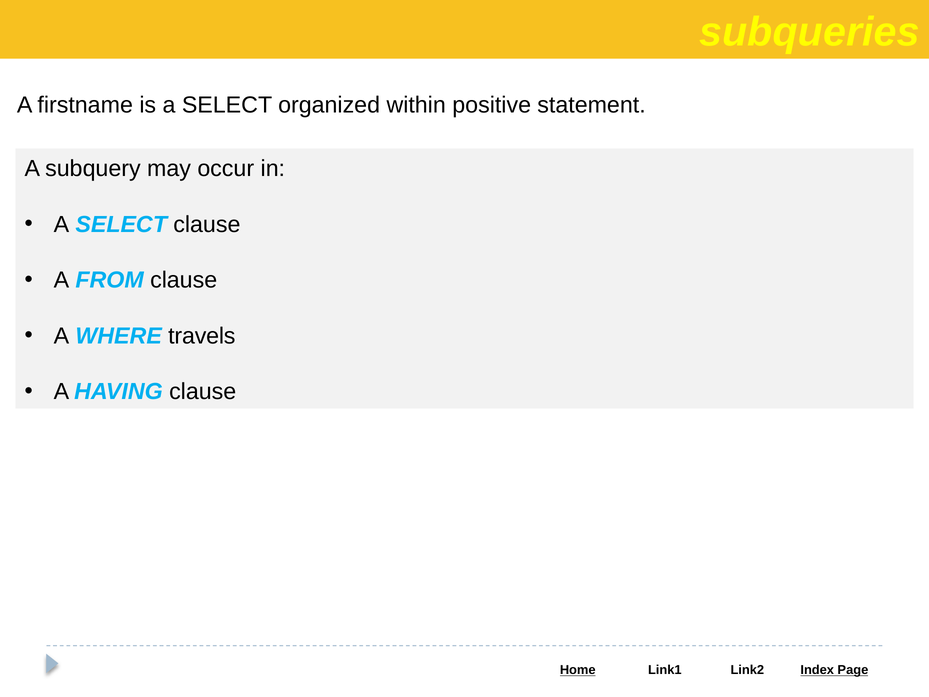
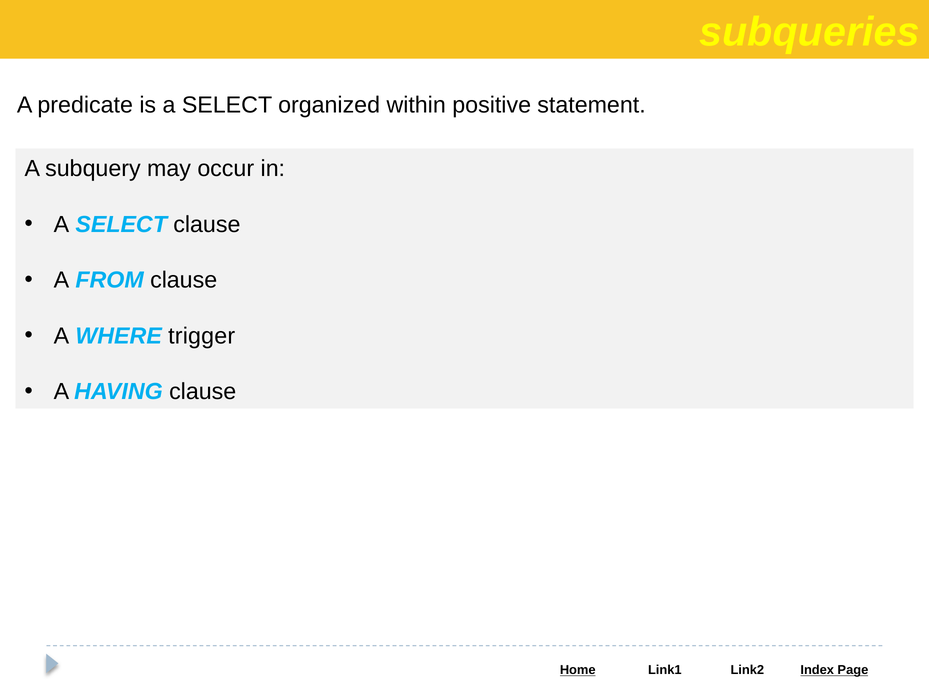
firstname: firstname -> predicate
travels: travels -> trigger
